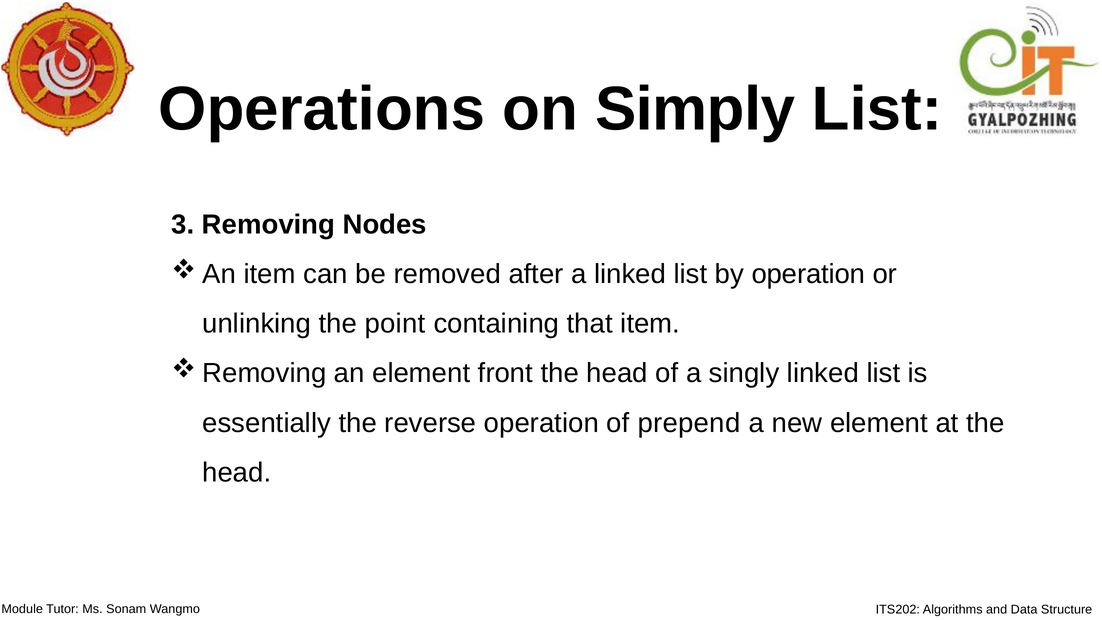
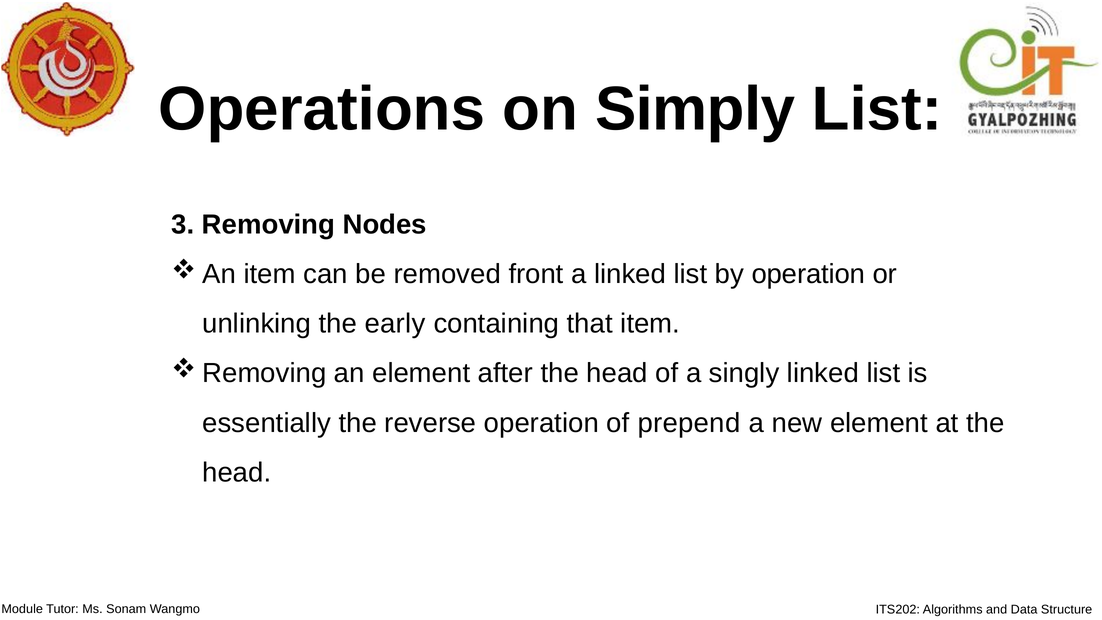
after: after -> front
point: point -> early
front: front -> after
